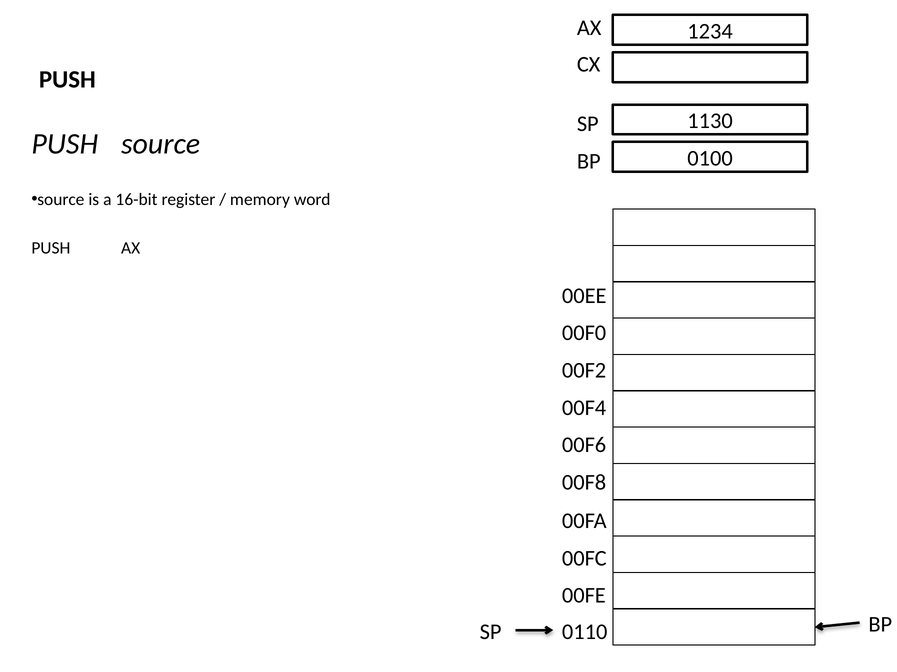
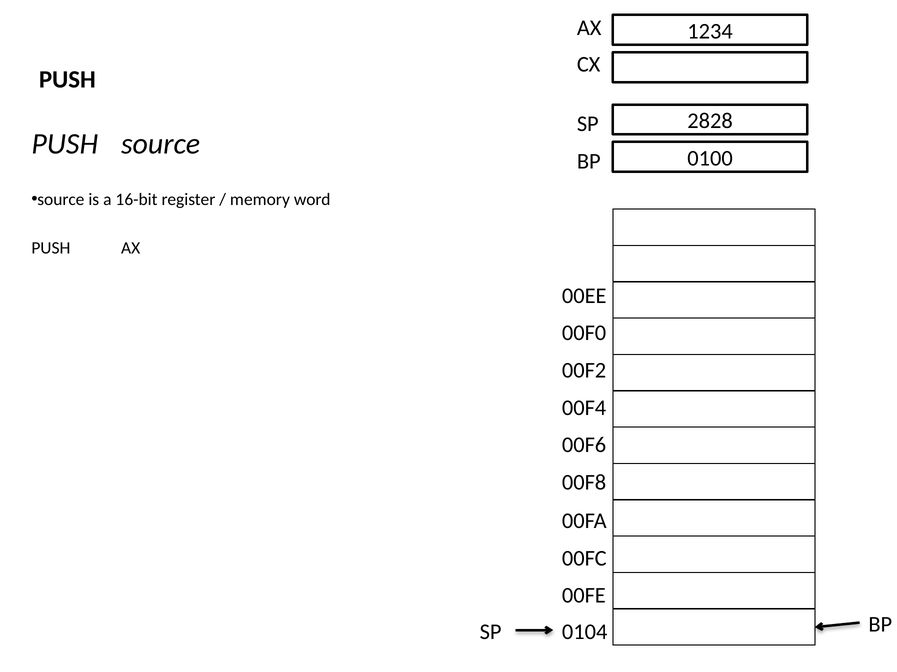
1130: 1130 -> 2828
0110: 0110 -> 0104
